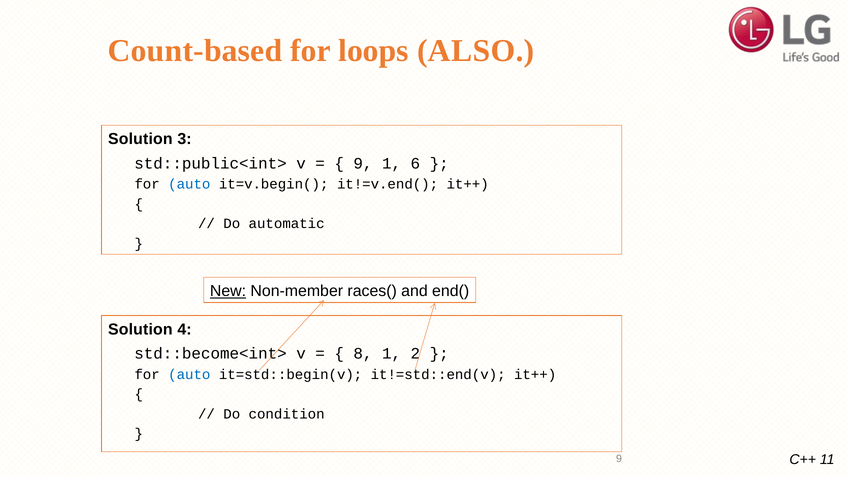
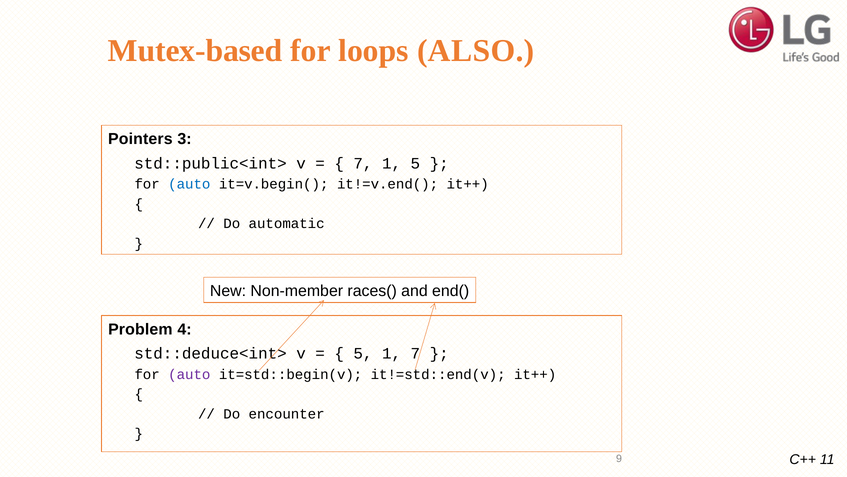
Count-based: Count-based -> Mutex-based
Solution at (140, 139): Solution -> Pointers
9 at (363, 163): 9 -> 7
1 6: 6 -> 5
New underline: present -> none
Solution at (140, 329): Solution -> Problem
std::become<int>: std::become<int> -> std::deduce<int>
8 at (363, 353): 8 -> 5
1 2: 2 -> 7
auto at (189, 374) colour: blue -> purple
condition: condition -> encounter
